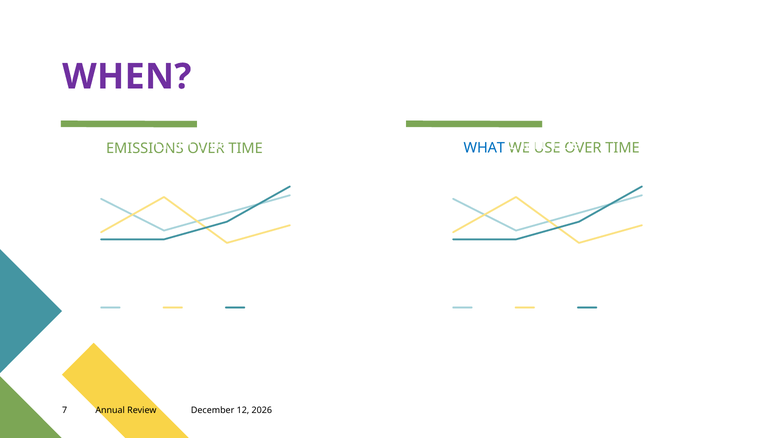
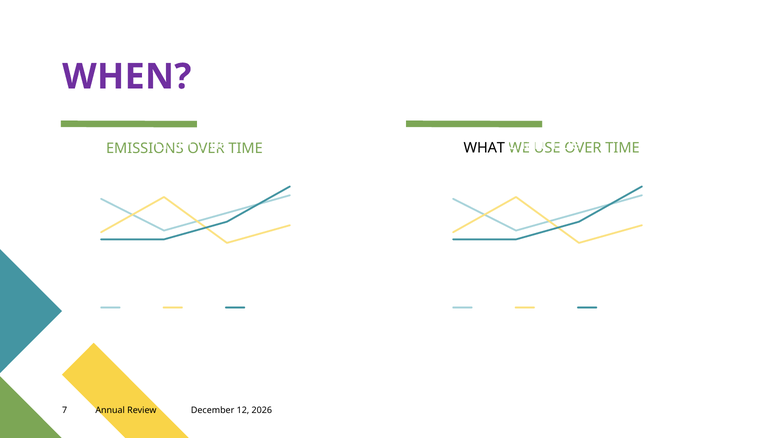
WHAT colour: blue -> black
